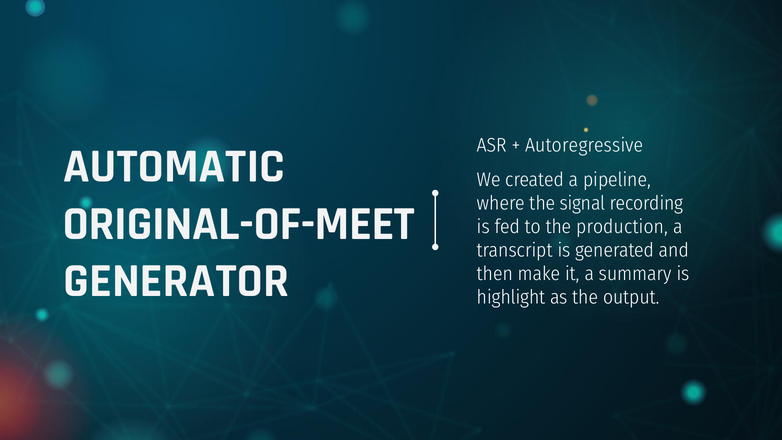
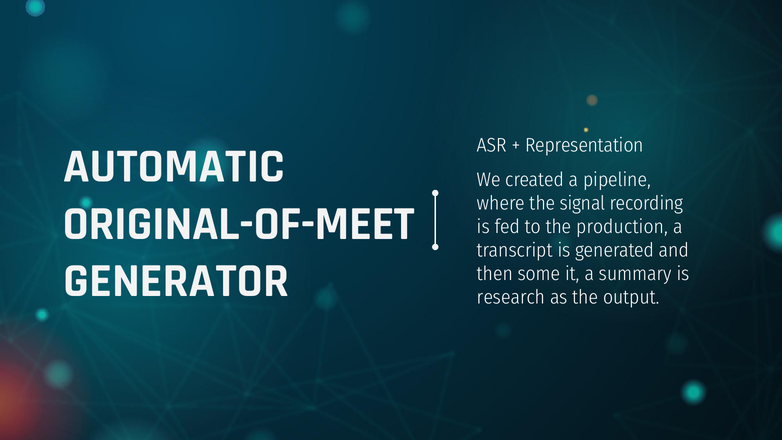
Autoregressive: Autoregressive -> Representation
make: make -> some
highlight: highlight -> research
